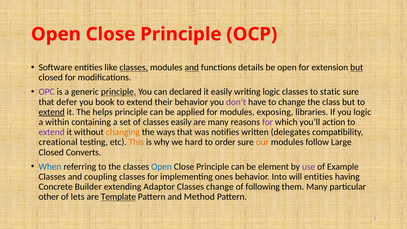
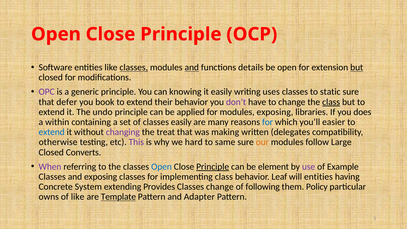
principle at (119, 92) underline: present -> none
declared: declared -> knowing
writing logic: logic -> uses
class at (331, 102) underline: none -> present
extend at (52, 112) underline: present -> none
helps: helps -> undo
you logic: logic -> does
for at (268, 122) colour: purple -> blue
action: action -> easier
extend at (52, 132) colour: purple -> blue
changing colour: orange -> purple
ways: ways -> treat
notifies: notifies -> making
creational: creational -> otherwise
This colour: orange -> purple
order: order -> same
When colour: blue -> purple
Principle at (213, 167) underline: none -> present
and coupling: coupling -> exposing
implementing ones: ones -> class
Into: Into -> Leaf
Builder: Builder -> System
Adaptor: Adaptor -> Provides
them Many: Many -> Policy
other: other -> owns
of lets: lets -> like
Method: Method -> Adapter
